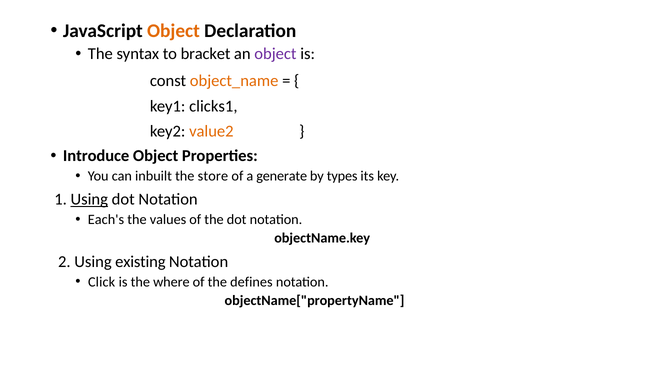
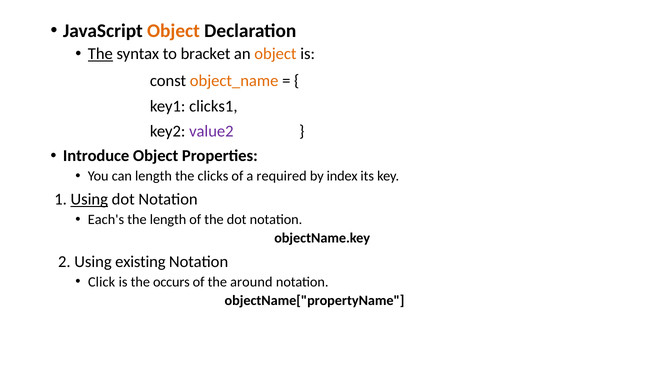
The at (100, 54) underline: none -> present
object at (275, 54) colour: purple -> orange
value2 colour: orange -> purple
can inbuilt: inbuilt -> length
store: store -> clicks
generate: generate -> required
types: types -> index
the values: values -> length
where: where -> occurs
defines: defines -> around
